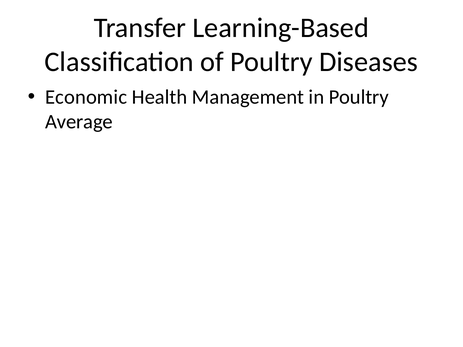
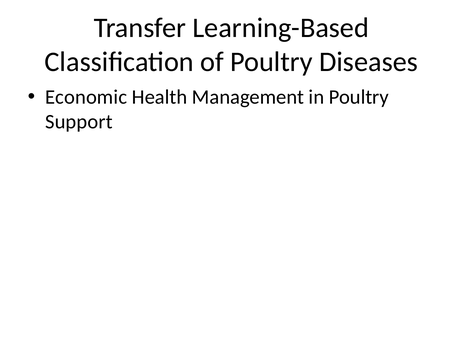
Average: Average -> Support
